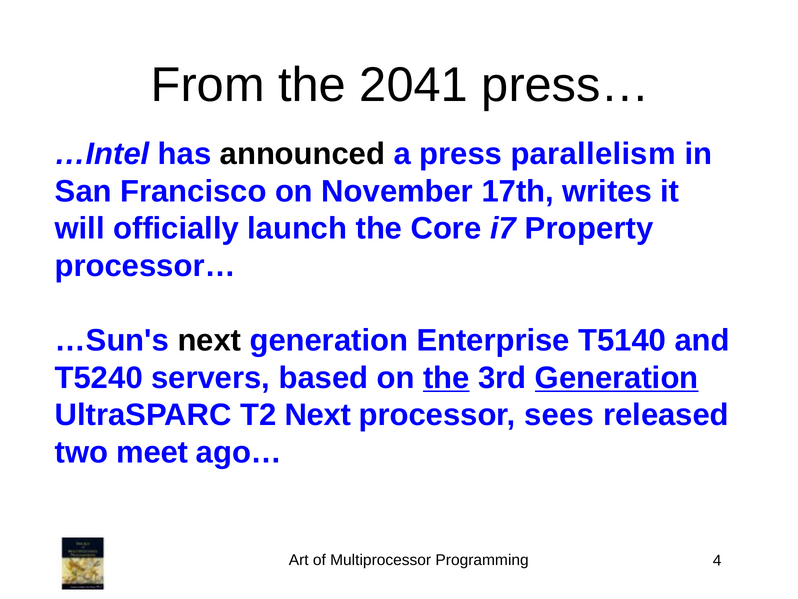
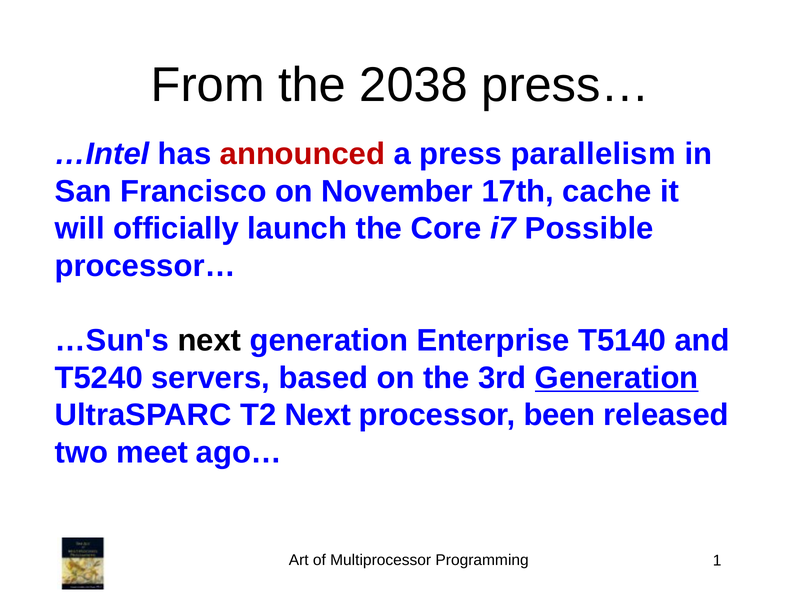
2041: 2041 -> 2038
announced colour: black -> red
writes: writes -> cache
Property: Property -> Possible
the at (446, 378) underline: present -> none
sees: sees -> been
4: 4 -> 1
